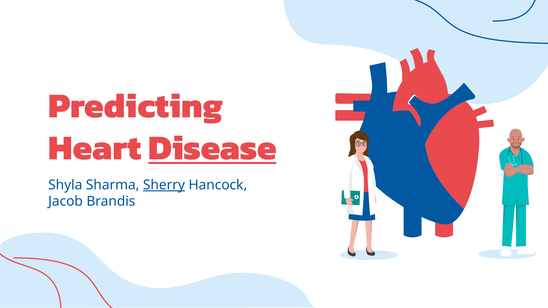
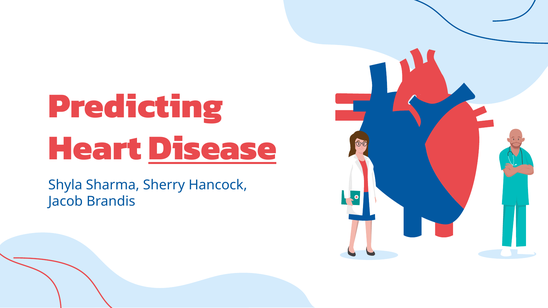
Sherry underline: present -> none
